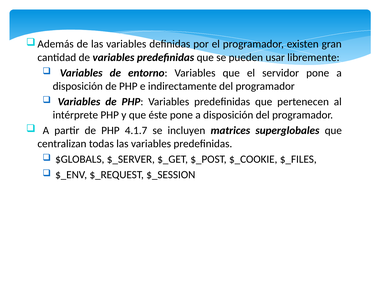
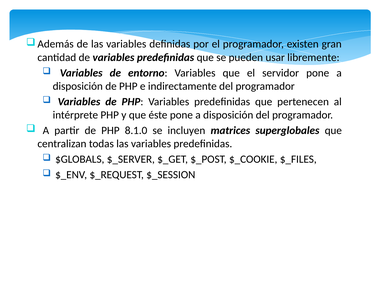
4.1.7: 4.1.7 -> 8.1.0
